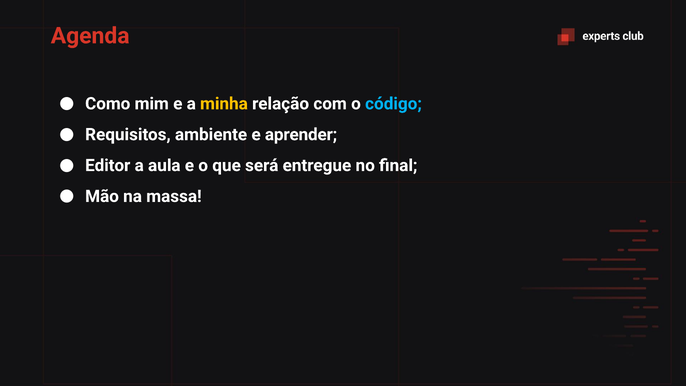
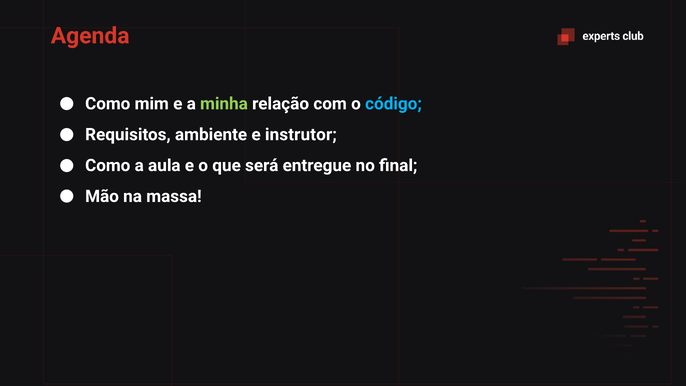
minha colour: yellow -> light green
aprender: aprender -> instrutor
Editor at (108, 165): Editor -> Como
